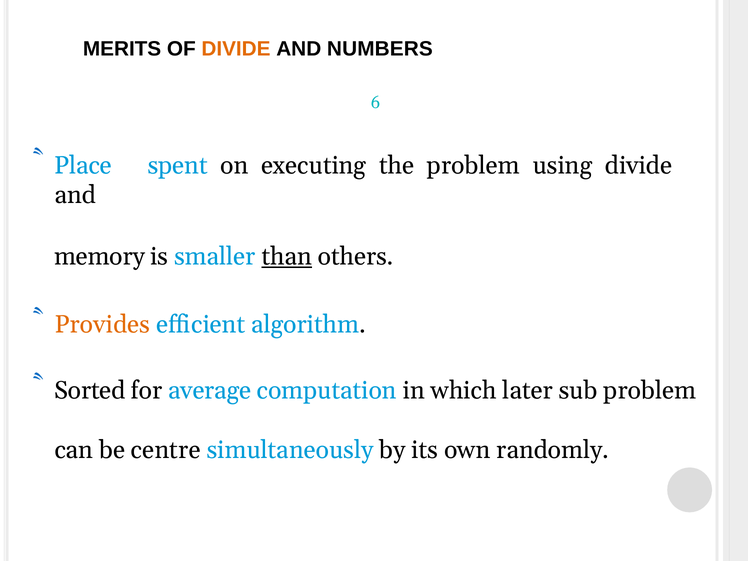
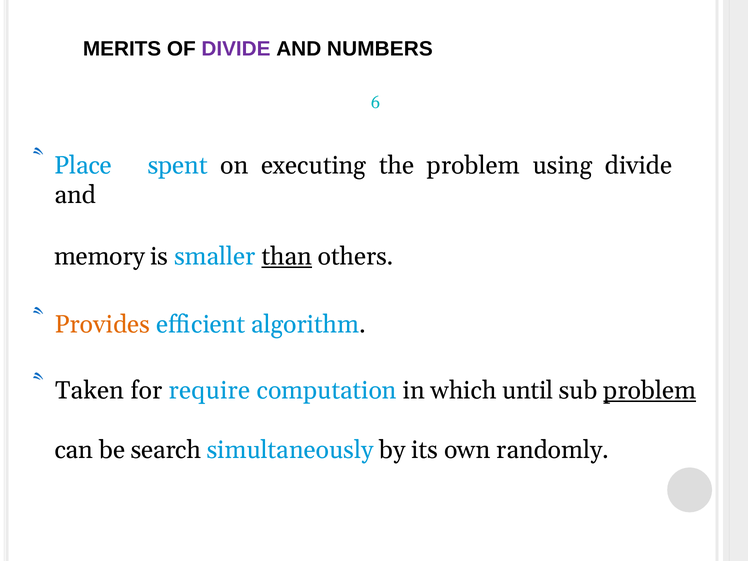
DIVIDE at (236, 49) colour: orange -> purple
Sorted: Sorted -> Taken
average: average -> require
later: later -> until
problem at (650, 390) underline: none -> present
centre: centre -> search
